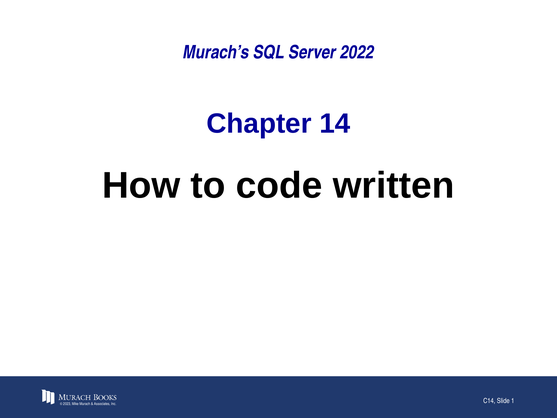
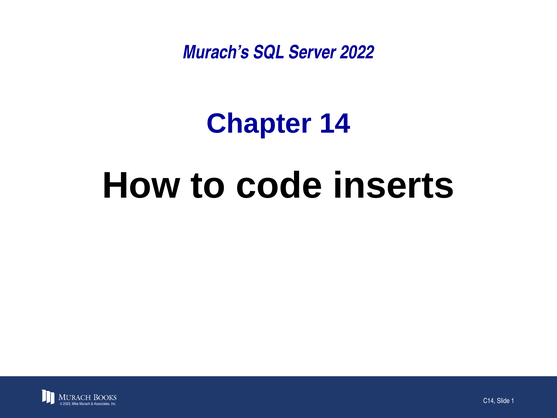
written: written -> inserts
